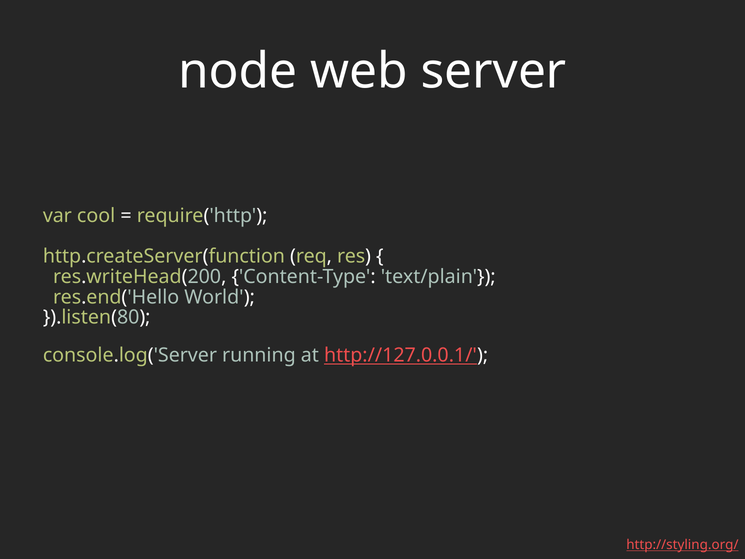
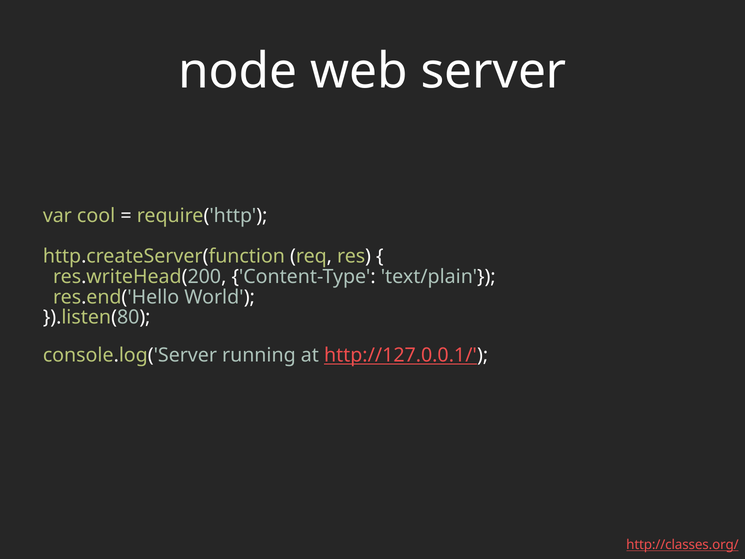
http://styling.org/: http://styling.org/ -> http://classes.org/
